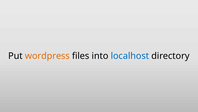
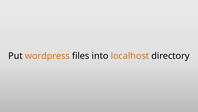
localhost colour: blue -> orange
